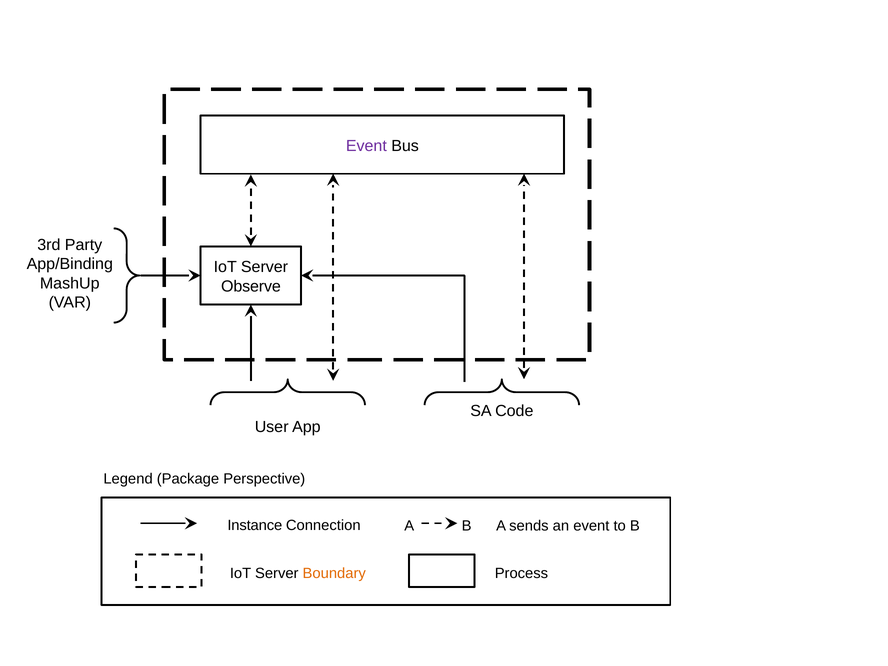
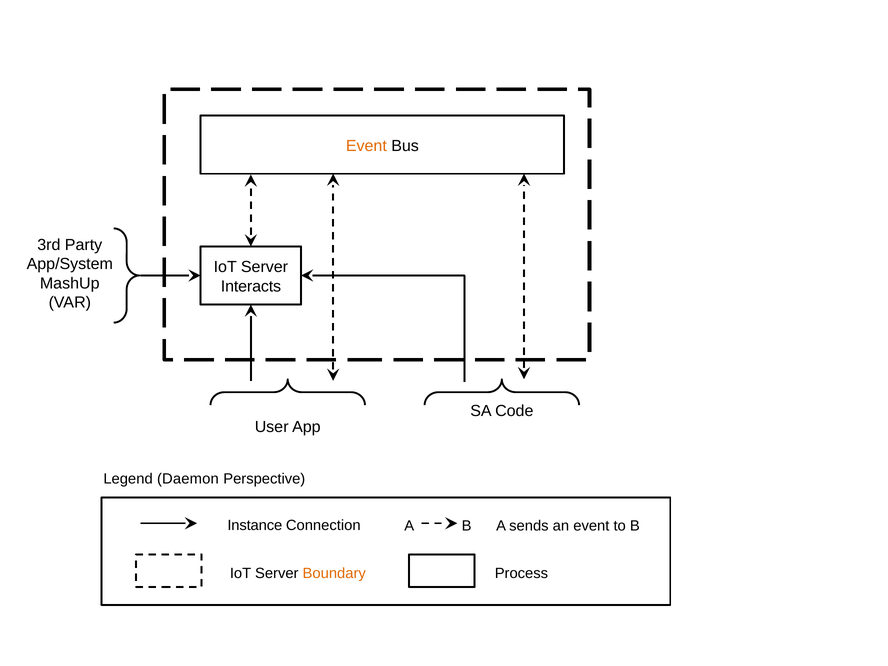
Event at (366, 146) colour: purple -> orange
App/Binding: App/Binding -> App/System
Observe: Observe -> Interacts
Package: Package -> Daemon
